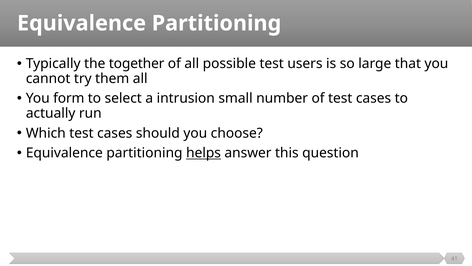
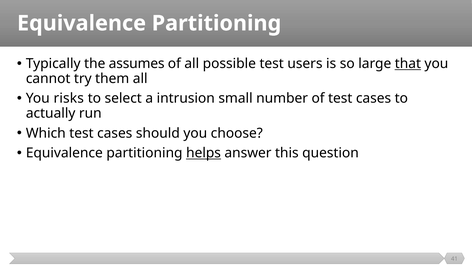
together: together -> assumes
that underline: none -> present
form: form -> risks
